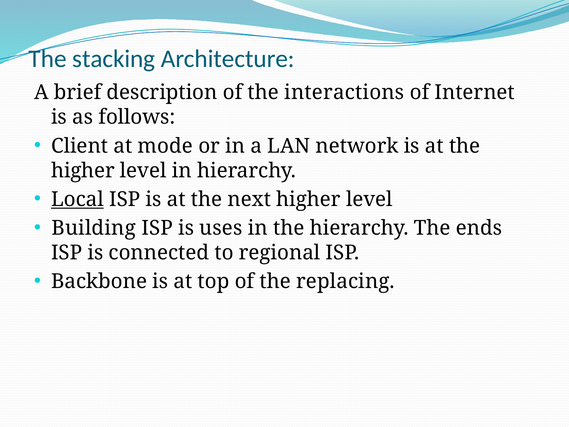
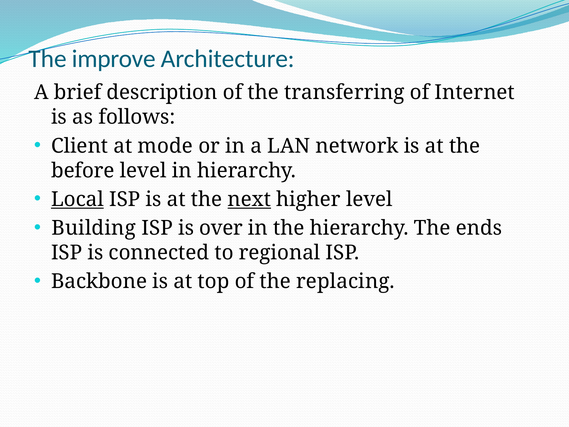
stacking: stacking -> improve
interactions: interactions -> transferring
higher at (83, 170): higher -> before
next underline: none -> present
uses: uses -> over
